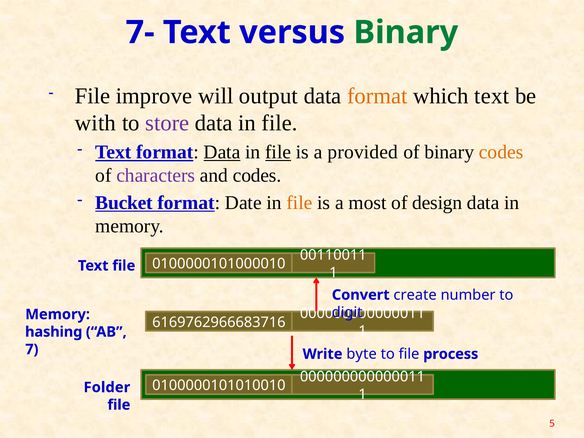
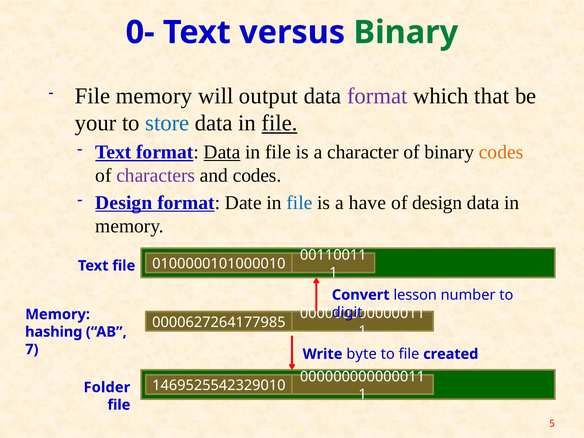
7-: 7- -> 0-
File improve: improve -> memory
format at (377, 96) colour: orange -> purple
which text: text -> that
with: with -> your
store colour: purple -> blue
file at (280, 123) underline: none -> present
file at (278, 152) underline: present -> none
provided: provided -> character
Bucket at (124, 203): Bucket -> Design
file at (299, 203) colour: orange -> blue
most: most -> have
create: create -> lesson
6169762966683716: 6169762966683716 -> 0000627264177985
process: process -> created
0100000101010010: 0100000101010010 -> 1469525542329010
